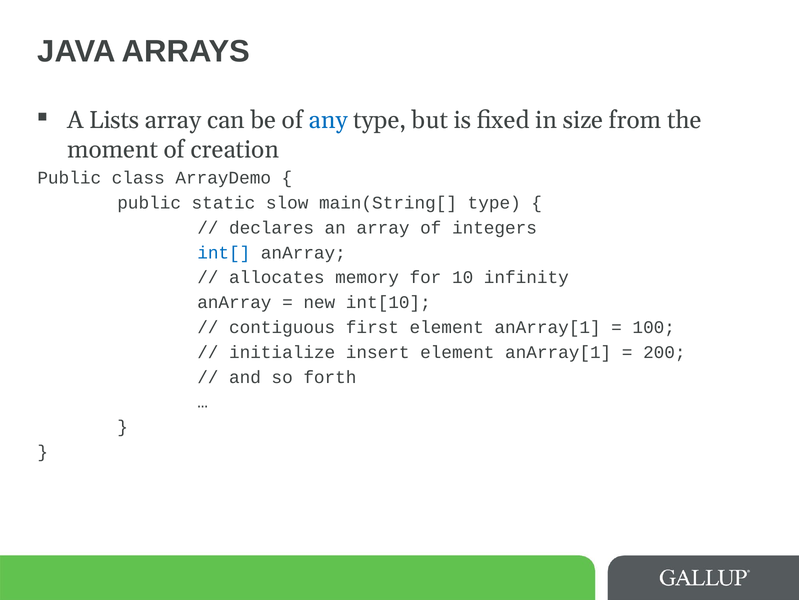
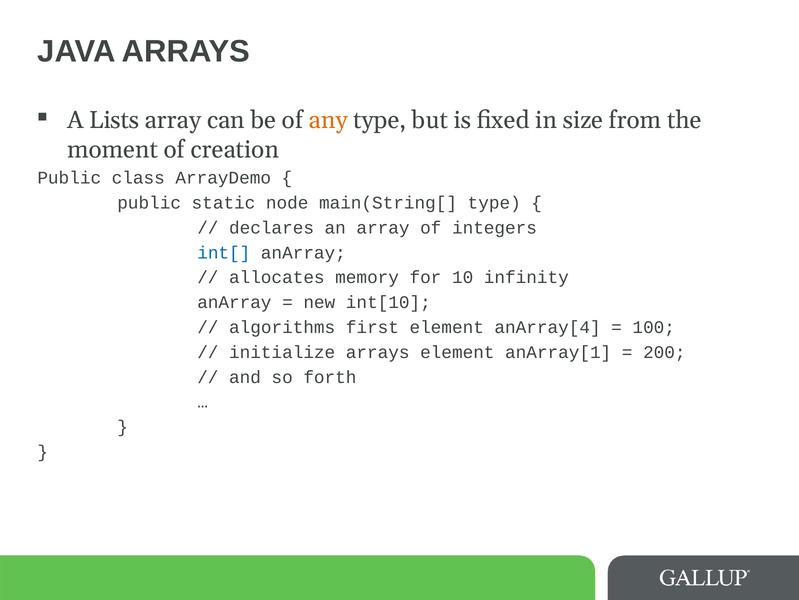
any colour: blue -> orange
slow: slow -> node
contiguous: contiguous -> algorithms
first element anArray[1: anArray[1 -> anArray[4
initialize insert: insert -> arrays
